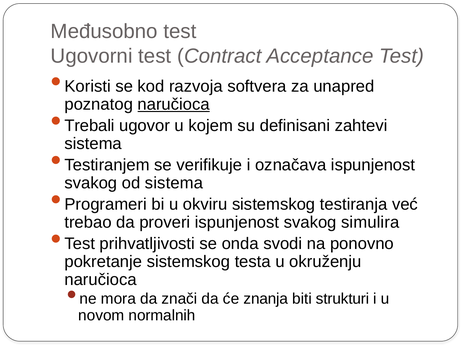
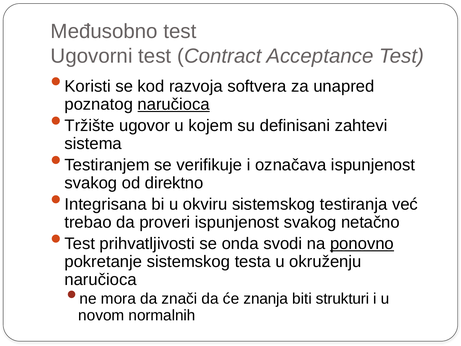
Trebali: Trebali -> Tržište
od sistema: sistema -> direktno
Programeri: Programeri -> Integrisana
simulira: simulira -> netačno
ponovno underline: none -> present
